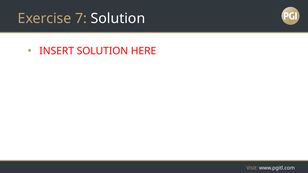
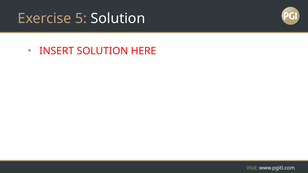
7: 7 -> 5
